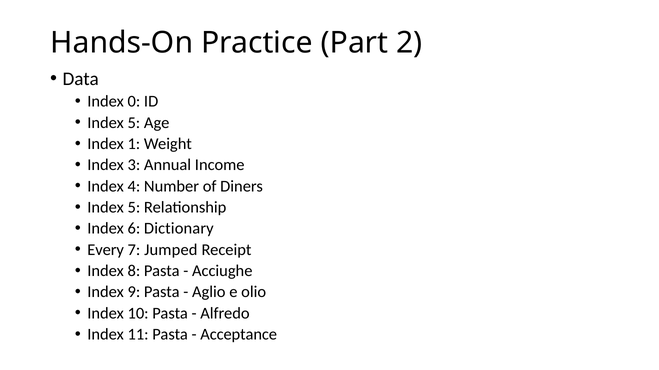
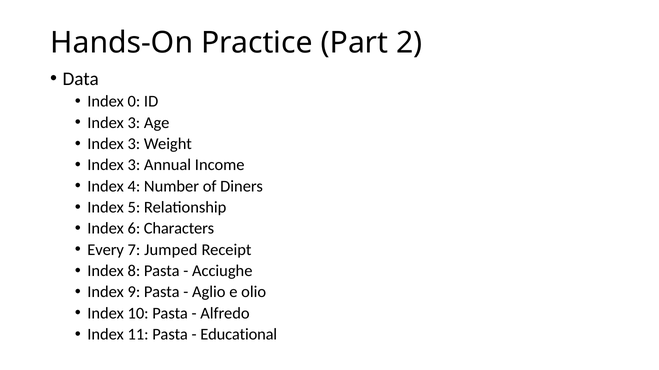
5 at (134, 123): 5 -> 3
1 at (134, 144): 1 -> 3
Dictionary: Dictionary -> Characters
Acceptance: Acceptance -> Educational
